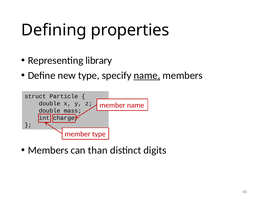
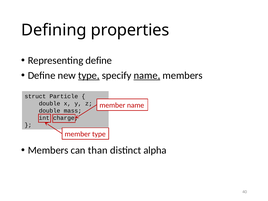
Representing library: library -> define
type at (89, 75) underline: none -> present
digits: digits -> alpha
